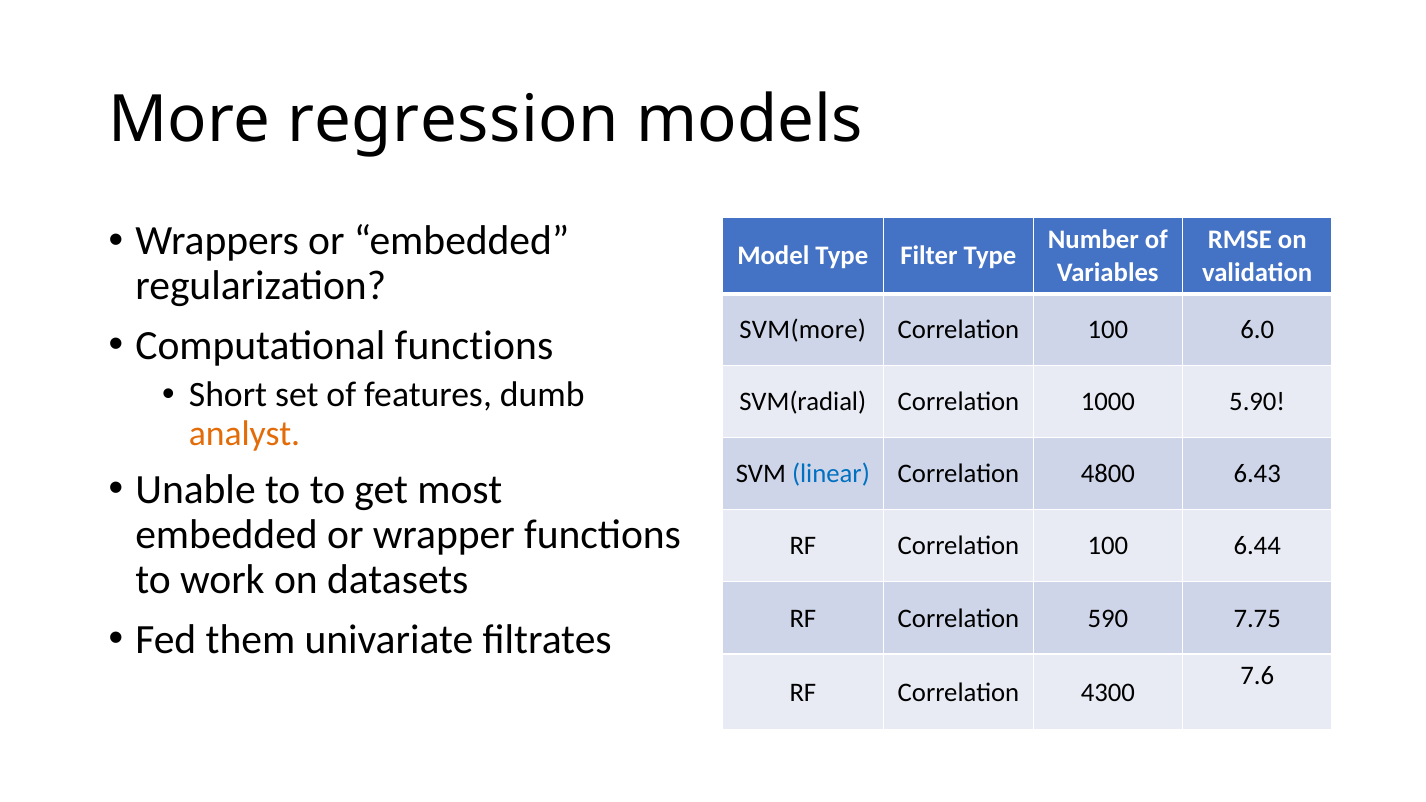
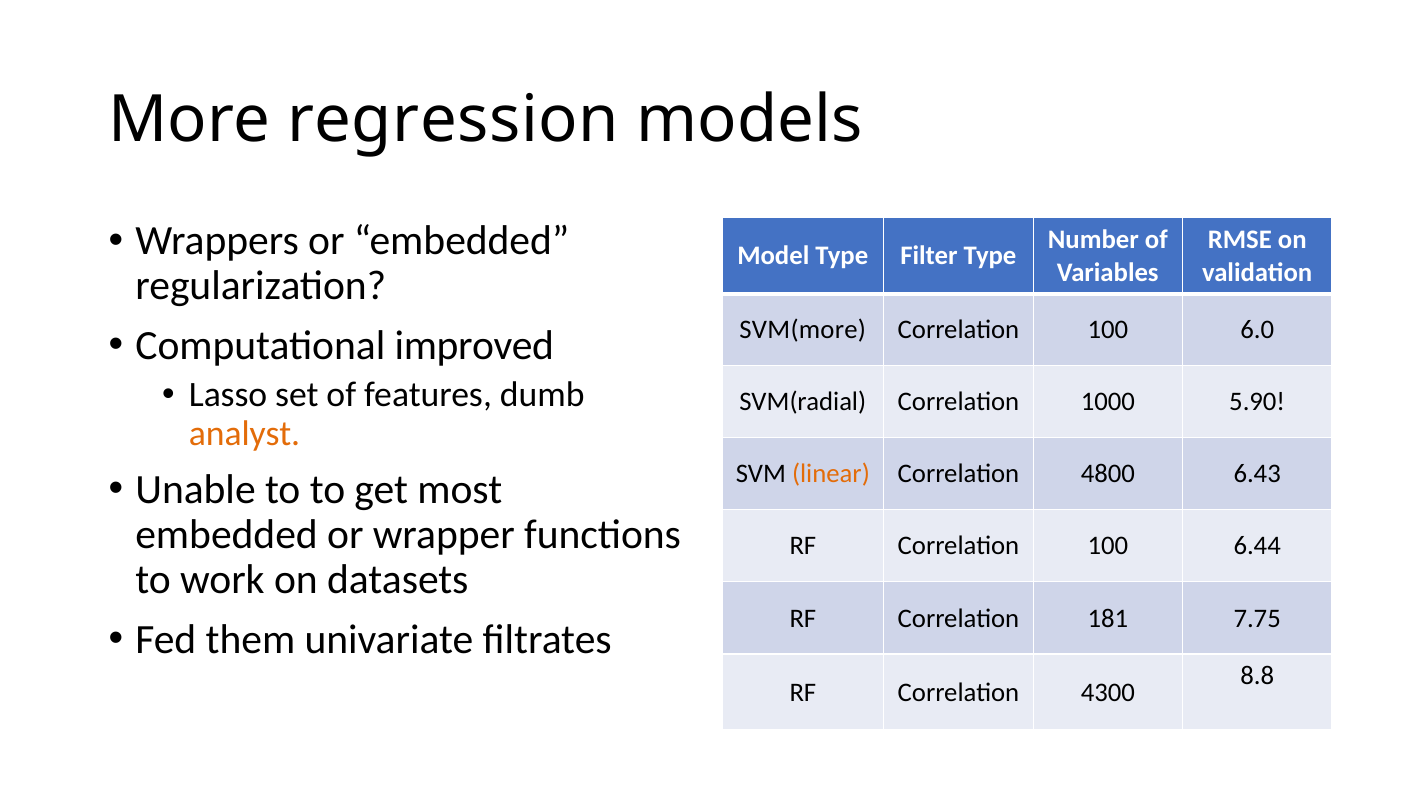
Computational functions: functions -> improved
Short: Short -> Lasso
linear colour: blue -> orange
590: 590 -> 181
7.6: 7.6 -> 8.8
